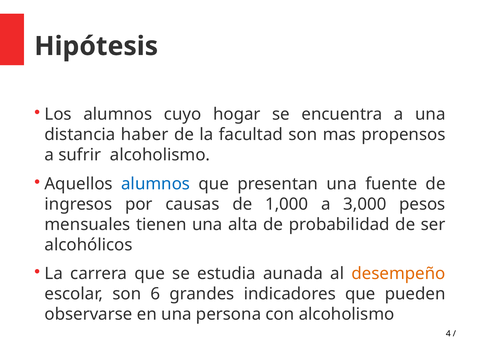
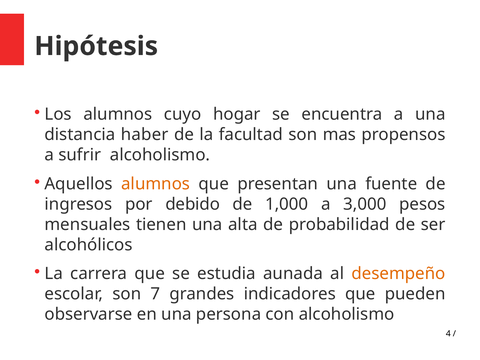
alumnos at (156, 184) colour: blue -> orange
causas: causas -> debido
6: 6 -> 7
